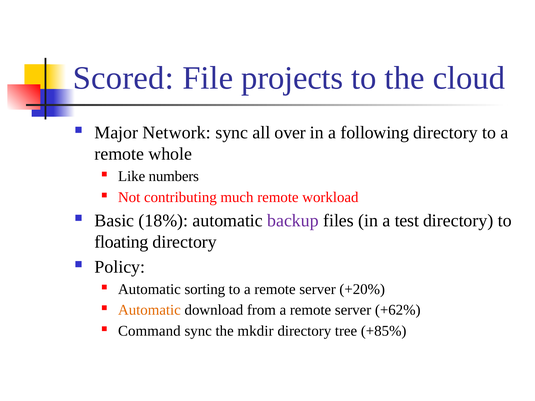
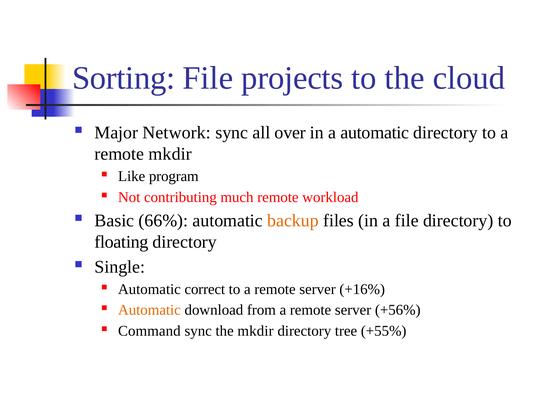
Scored: Scored -> Sorting
a following: following -> automatic
remote whole: whole -> mkdir
numbers: numbers -> program
18%: 18% -> 66%
backup colour: purple -> orange
a test: test -> file
Policy: Policy -> Single
sorting: sorting -> correct
+20%: +20% -> +16%
+62%: +62% -> +56%
+85%: +85% -> +55%
